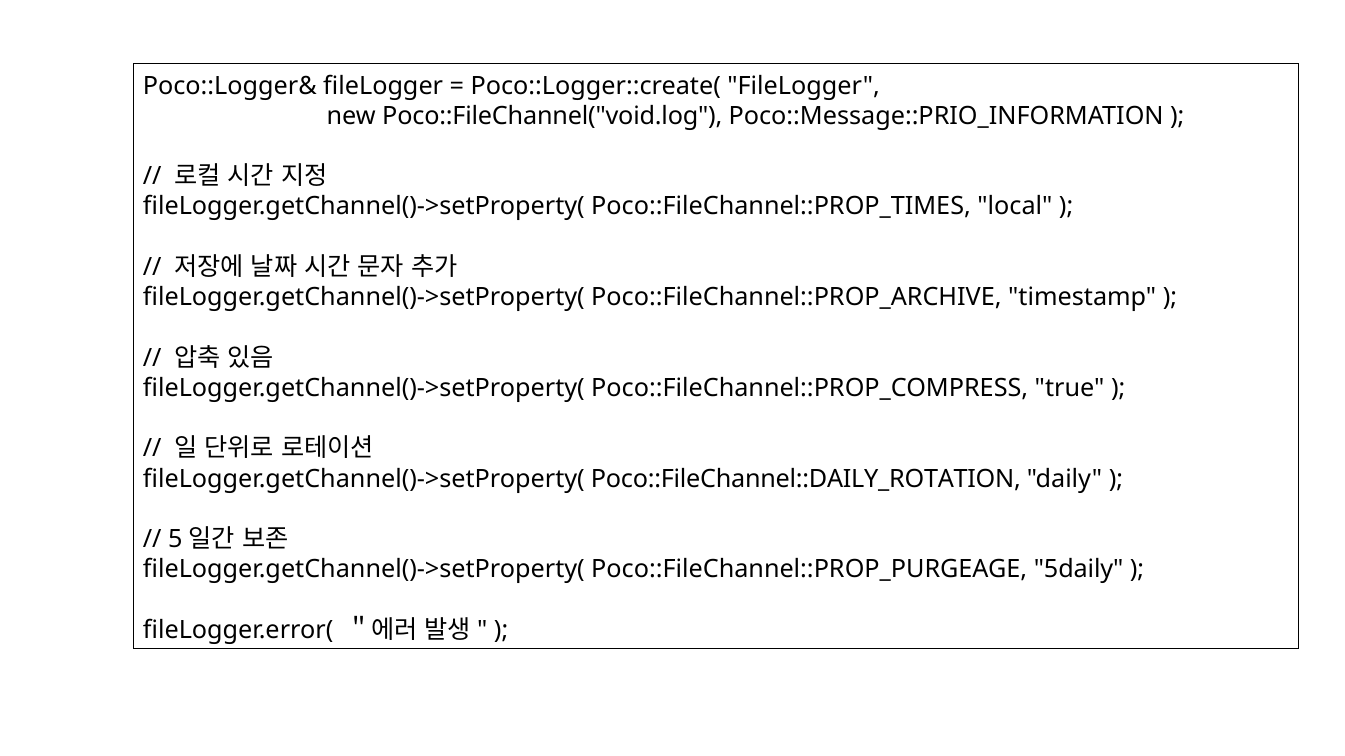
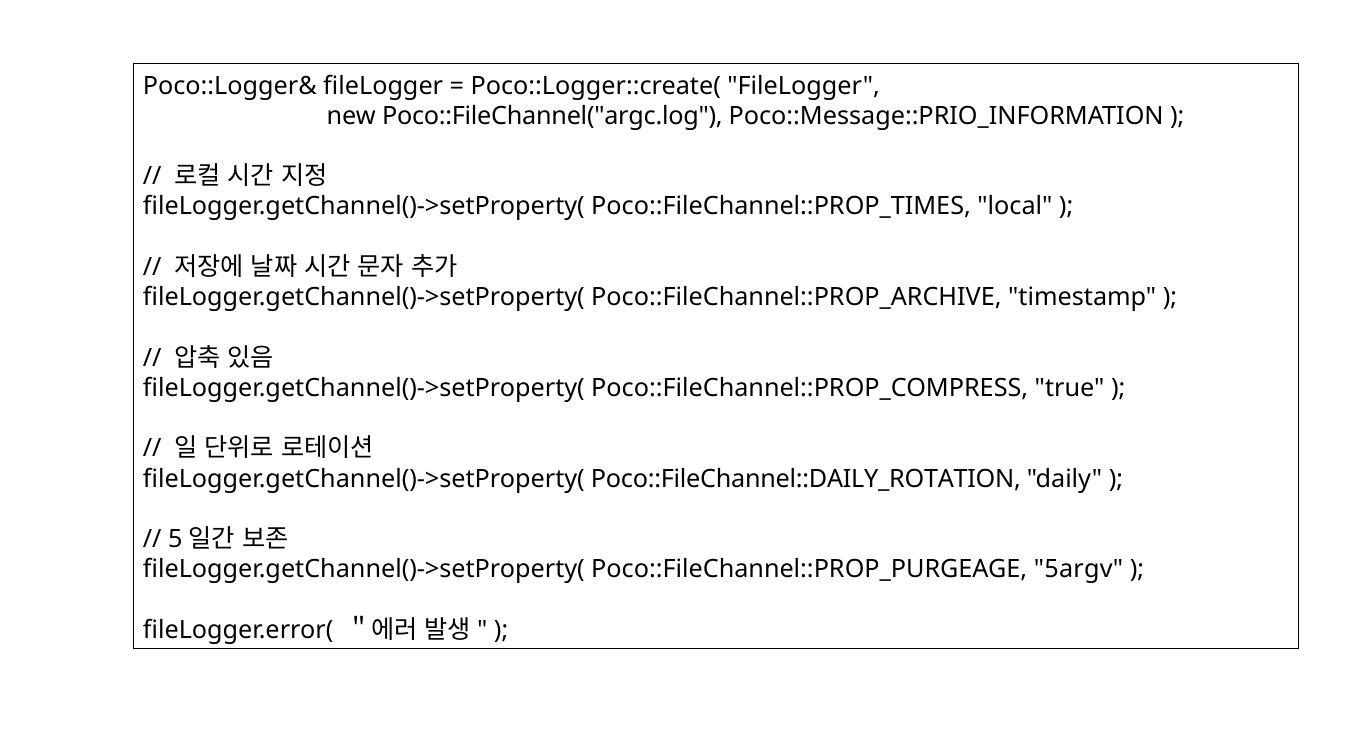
Poco::FileChannel("void.log: Poco::FileChannel("void.log -> Poco::FileChannel("argc.log
5daily: 5daily -> 5argv
